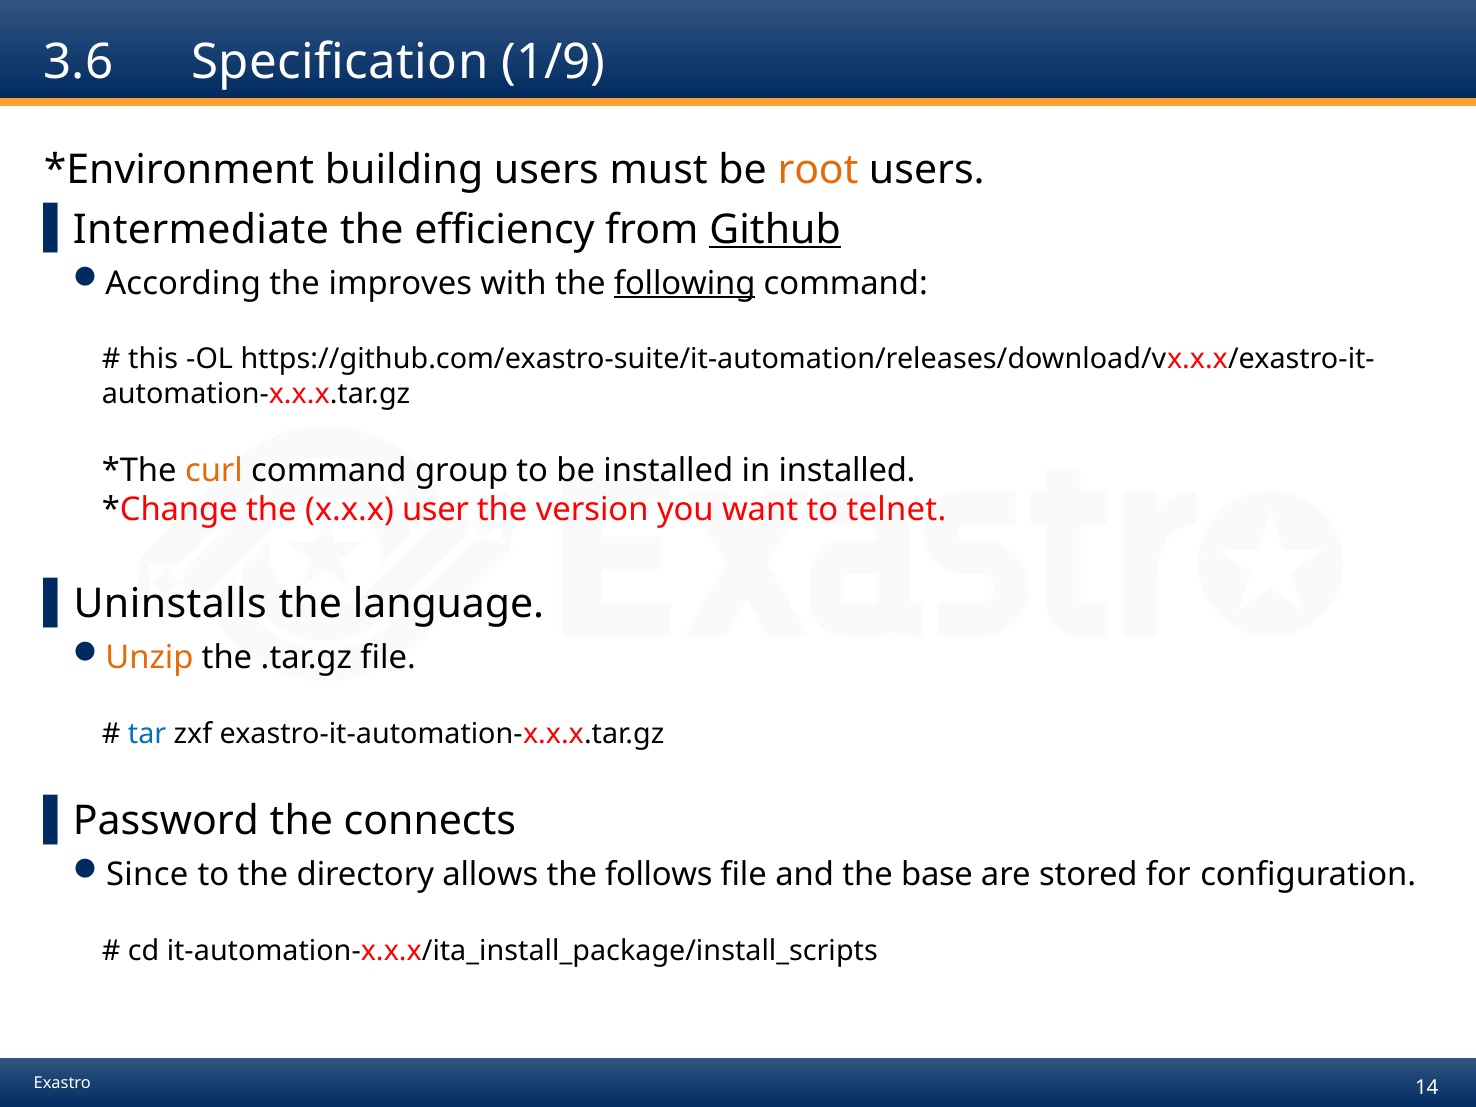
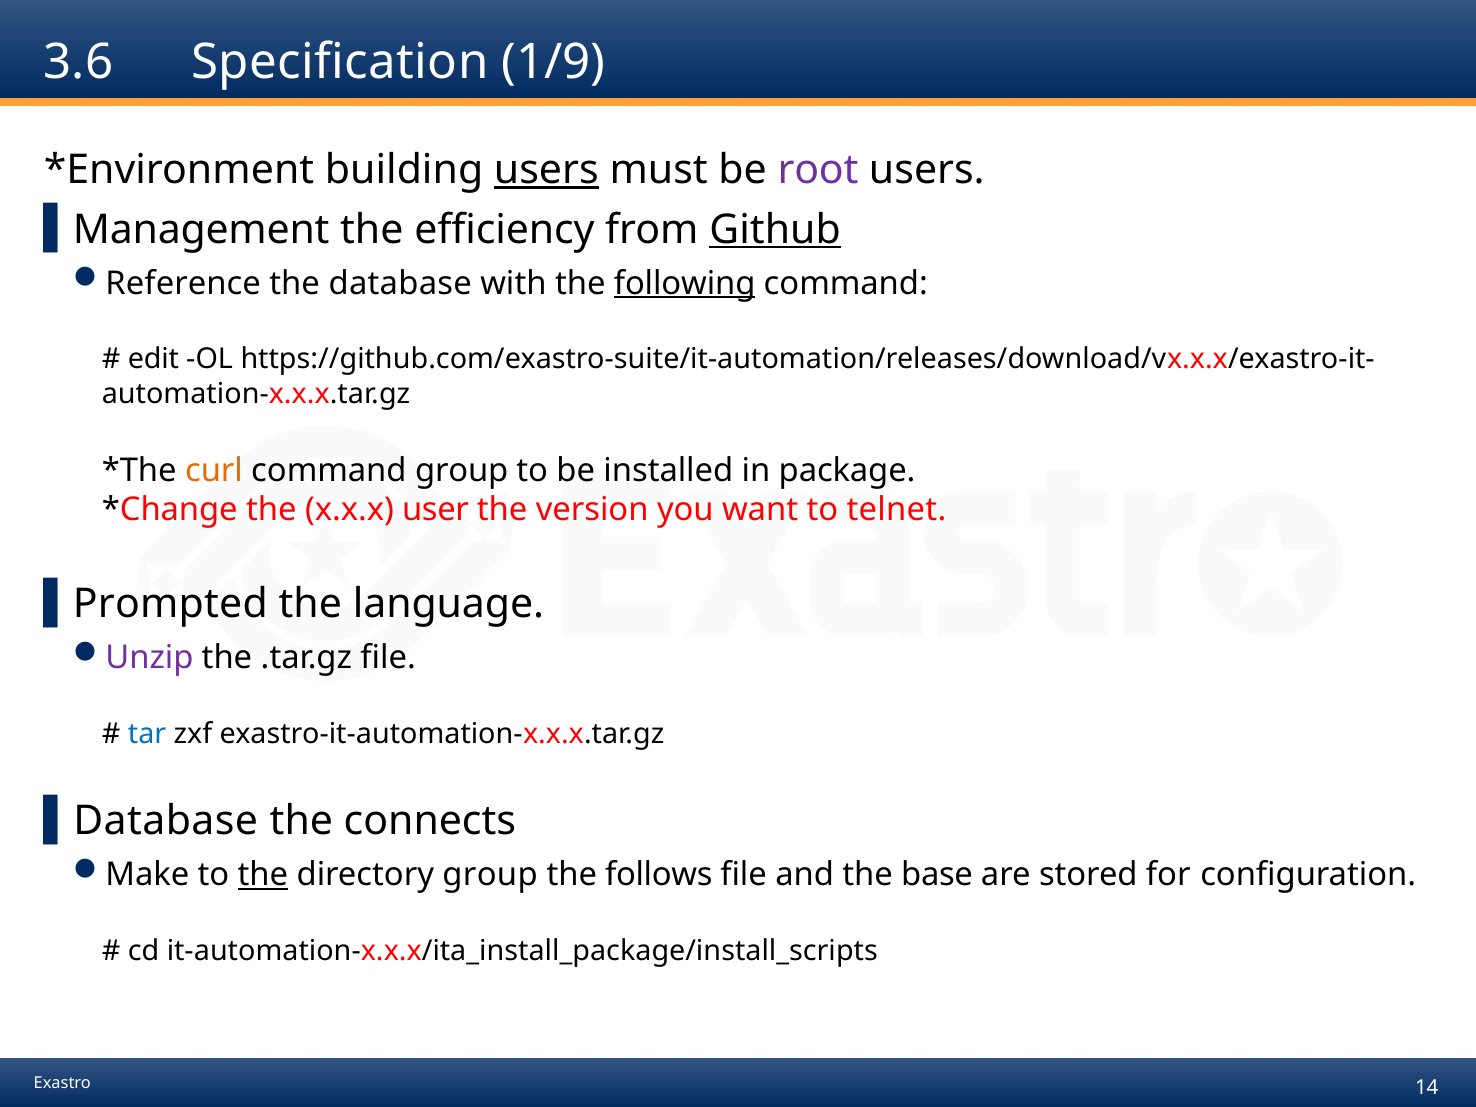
users at (546, 170) underline: none -> present
root colour: orange -> purple
Intermediate: Intermediate -> Management
According: According -> Reference
the improves: improves -> database
this: this -> edit
in installed: installed -> package
Uninstalls: Uninstalls -> Prompted
Unzip colour: orange -> purple
Password at (166, 821): Password -> Database
Since: Since -> Make
the at (263, 875) underline: none -> present
directory allows: allows -> group
